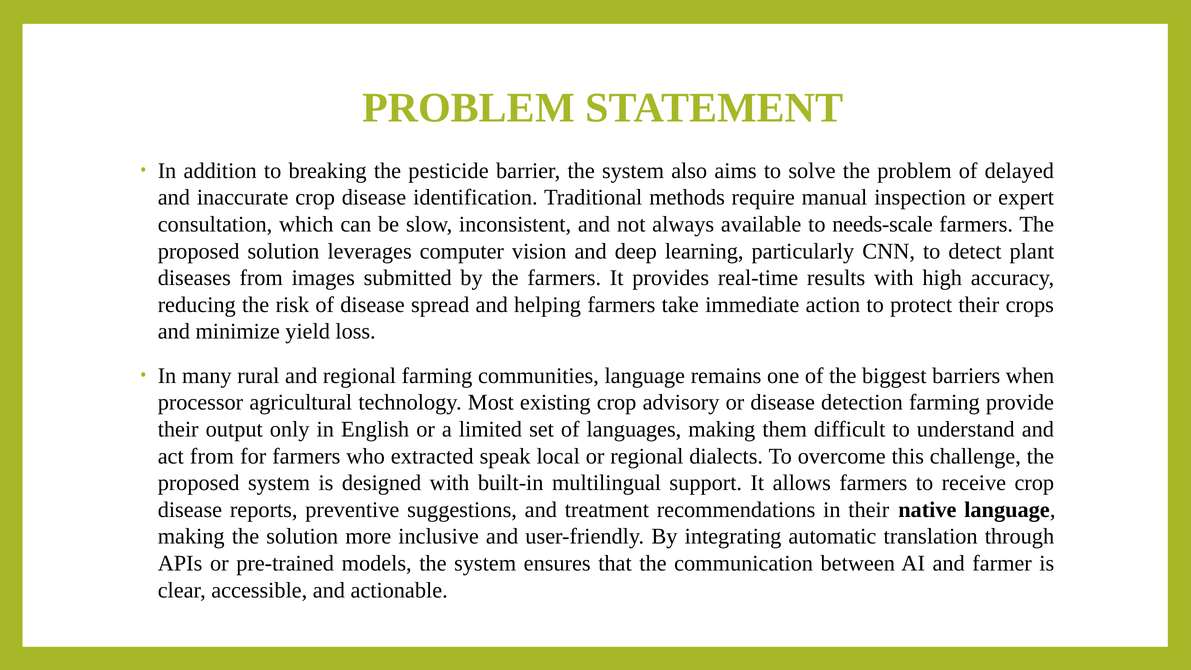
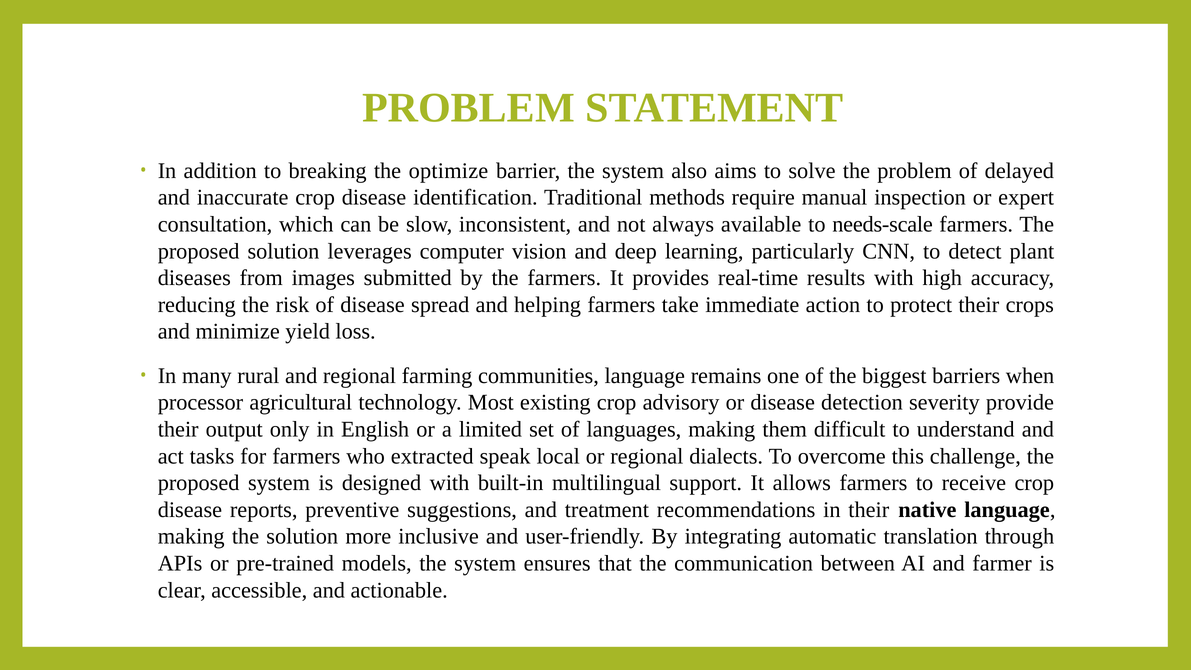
pesticide: pesticide -> optimize
detection farming: farming -> severity
act from: from -> tasks
